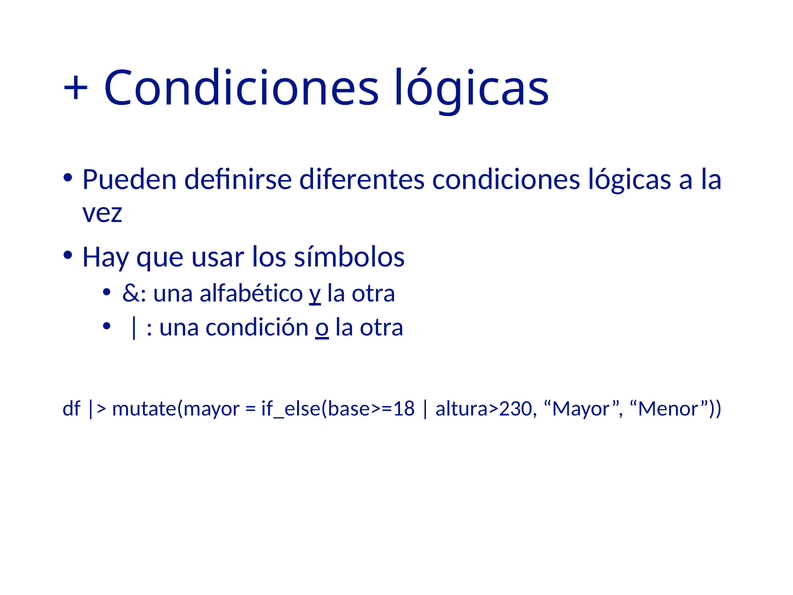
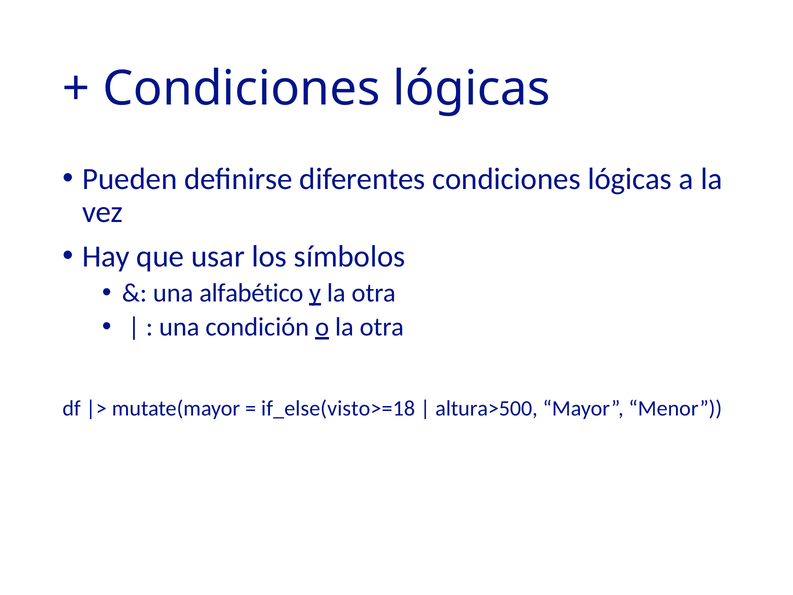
if_else(base>=18: if_else(base>=18 -> if_else(visto>=18
altura>230: altura>230 -> altura>500
